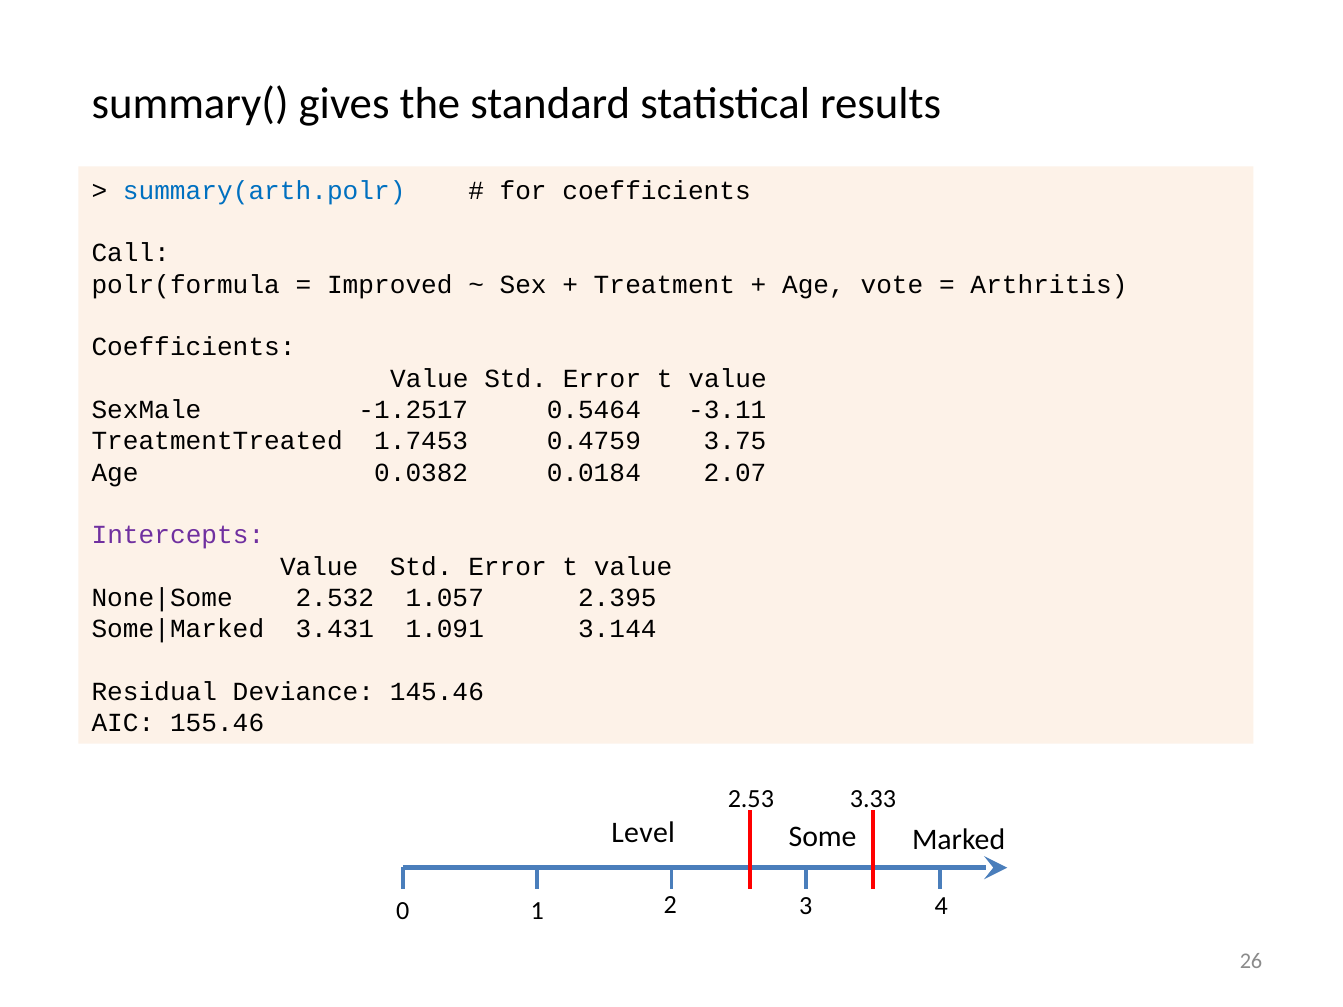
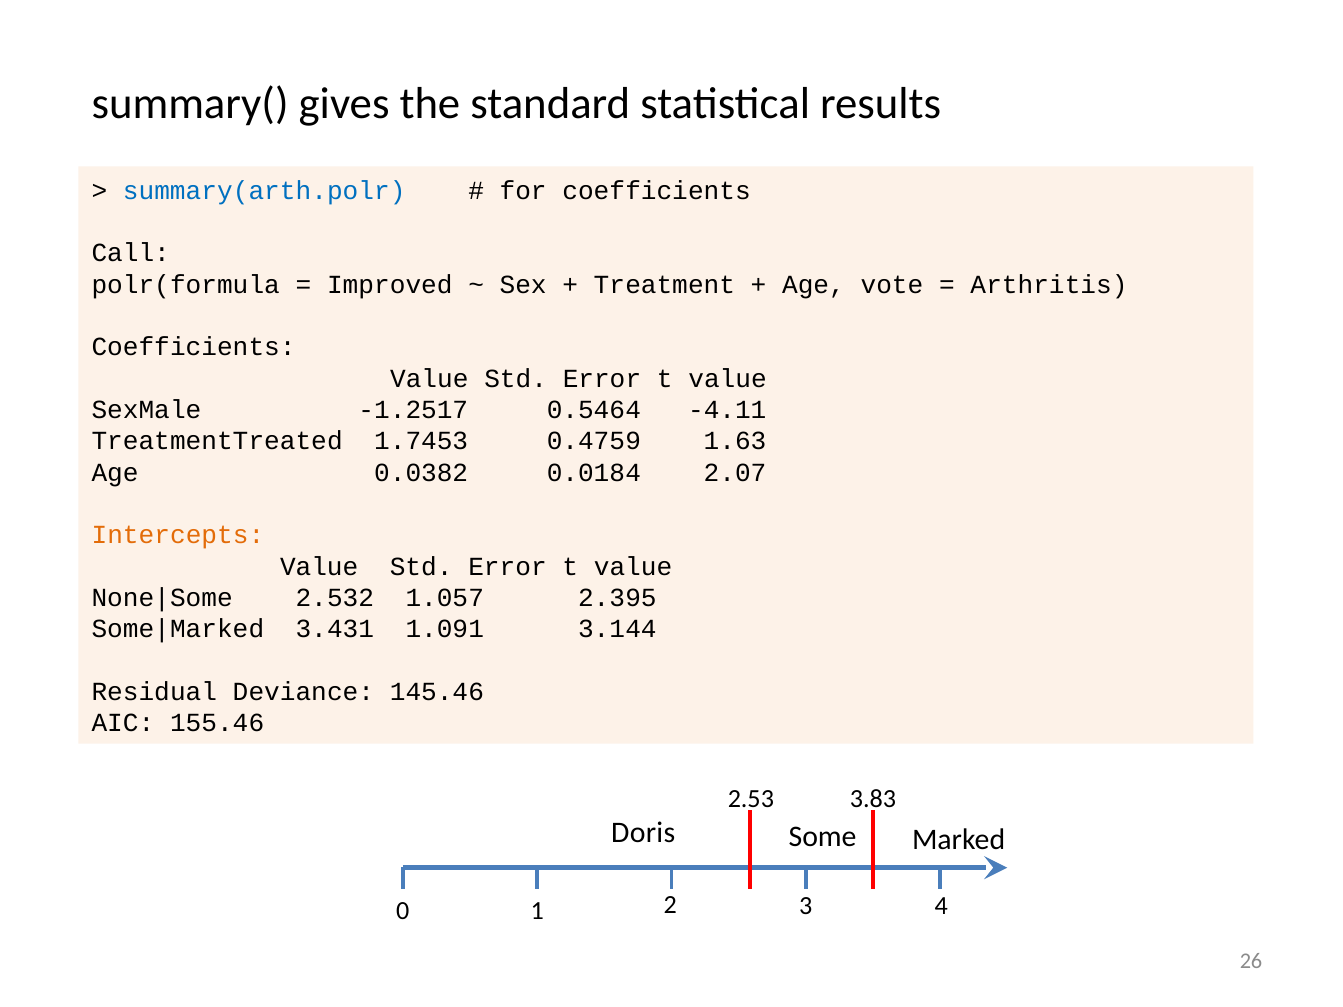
-3.11: -3.11 -> -4.11
3.75: 3.75 -> 1.63
Intercepts colour: purple -> orange
3.33: 3.33 -> 3.83
Level: Level -> Doris
